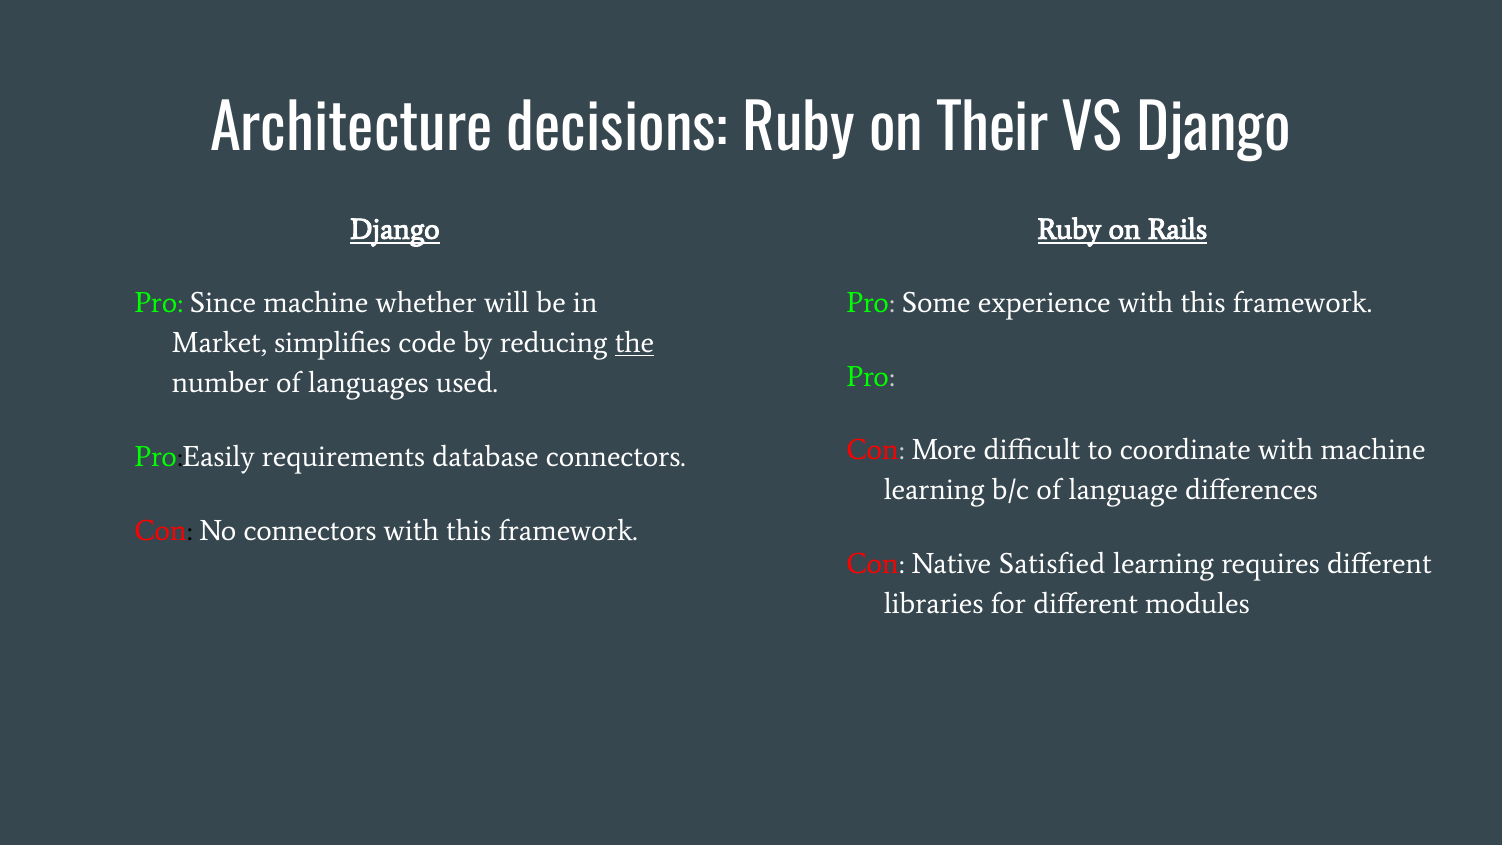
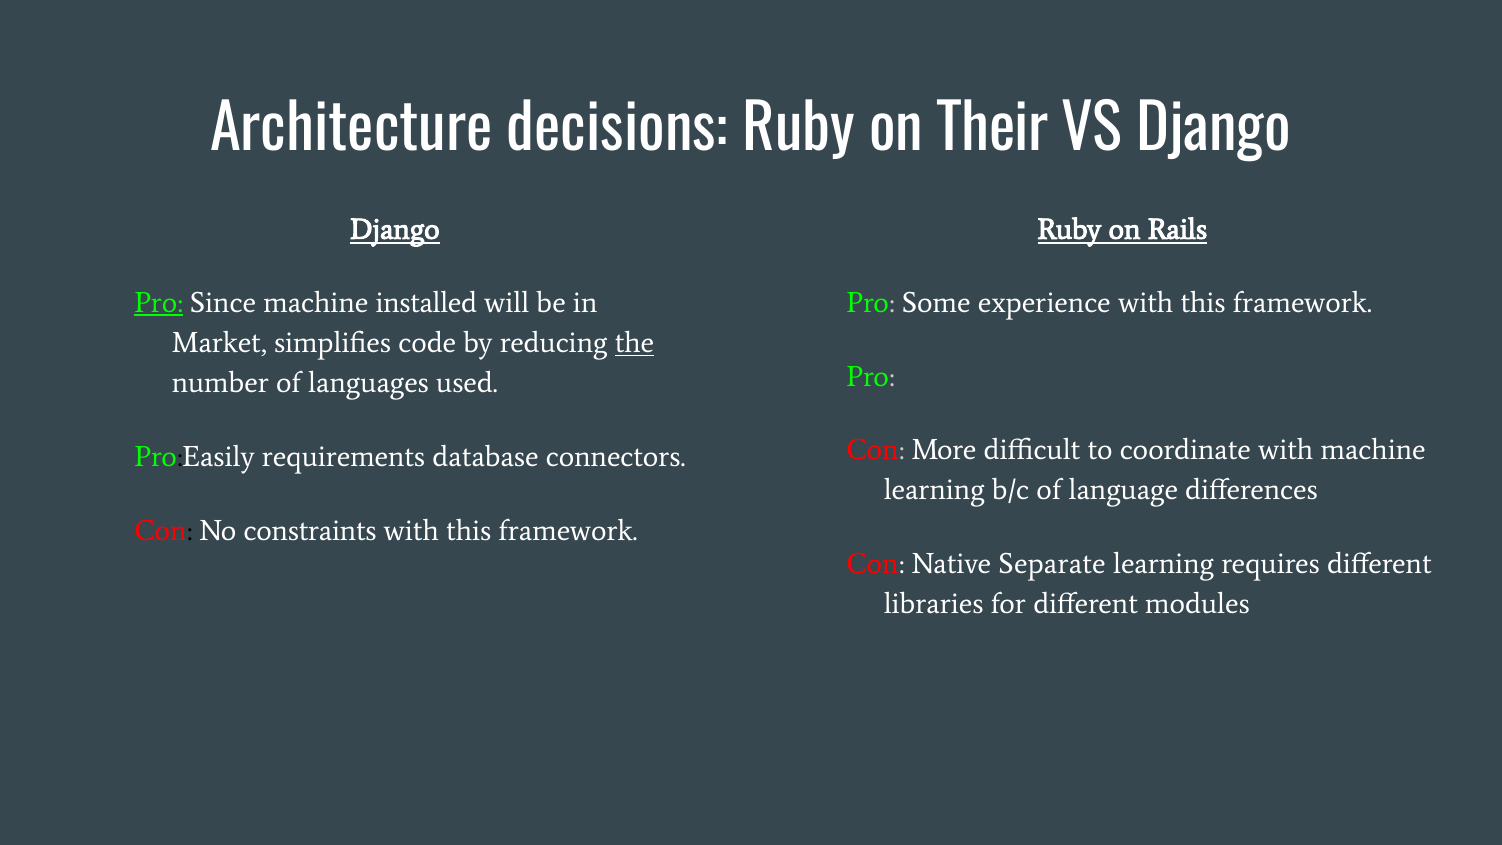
Pro at (159, 303) underline: none -> present
whether: whether -> installed
No connectors: connectors -> constraints
Satisfied: Satisfied -> Separate
